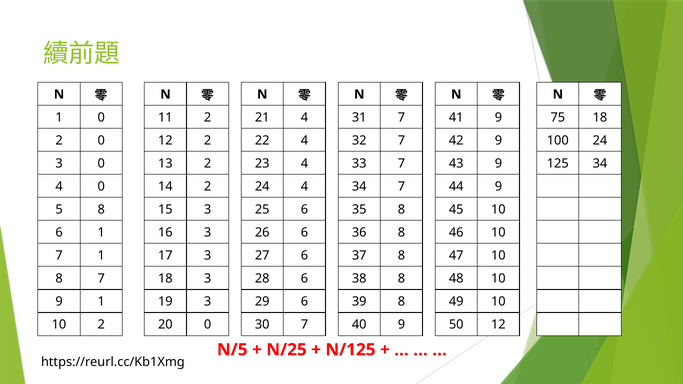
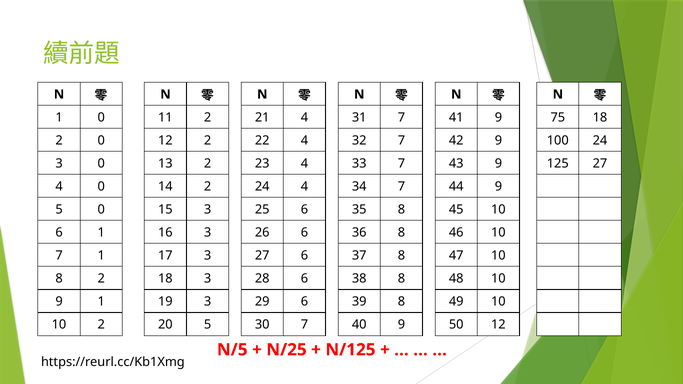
125 34: 34 -> 27
5 8: 8 -> 0
8 7: 7 -> 2
20 0: 0 -> 5
